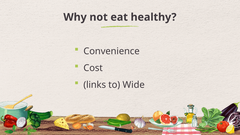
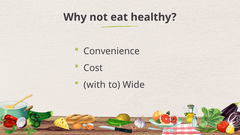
links: links -> with
